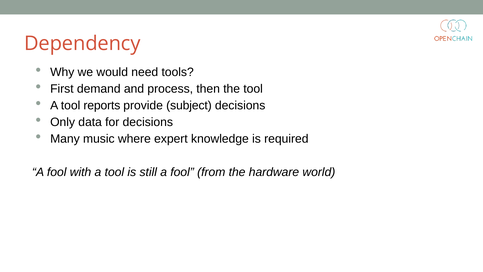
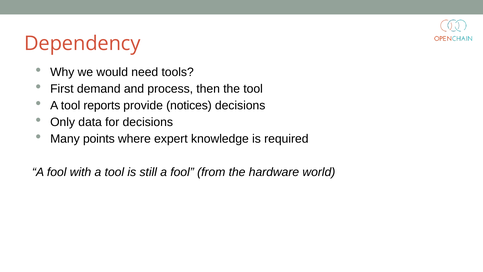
subject: subject -> notices
music: music -> points
